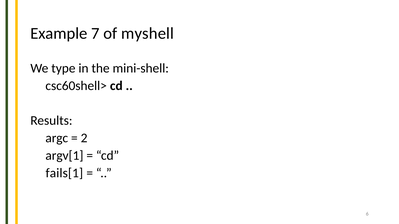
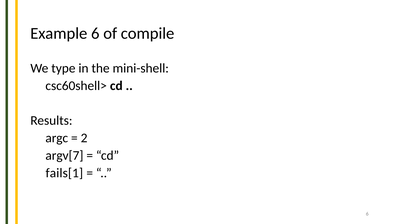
Example 7: 7 -> 6
myshell: myshell -> compile
argv[1: argv[1 -> argv[7
